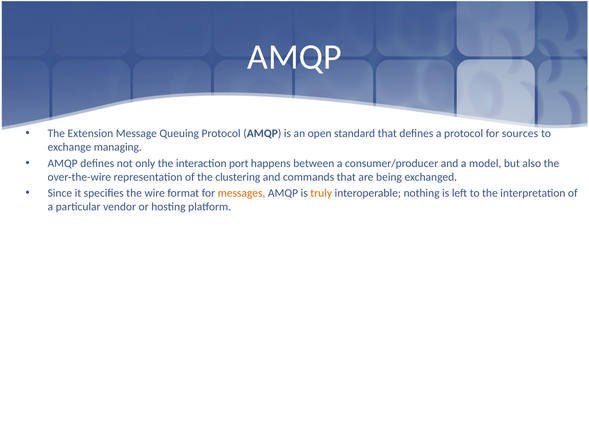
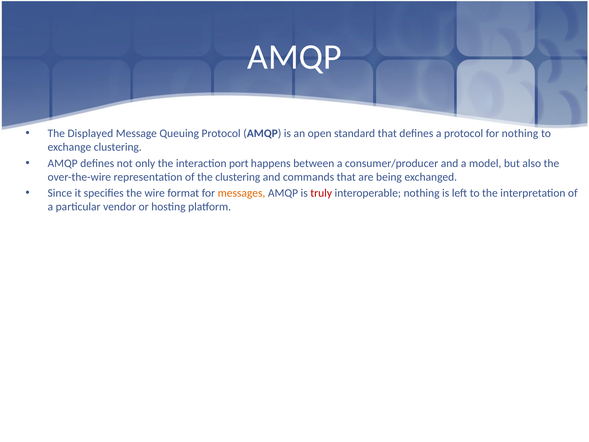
Extension: Extension -> Displayed
for sources: sources -> nothing
exchange managing: managing -> clustering
truly colour: orange -> red
